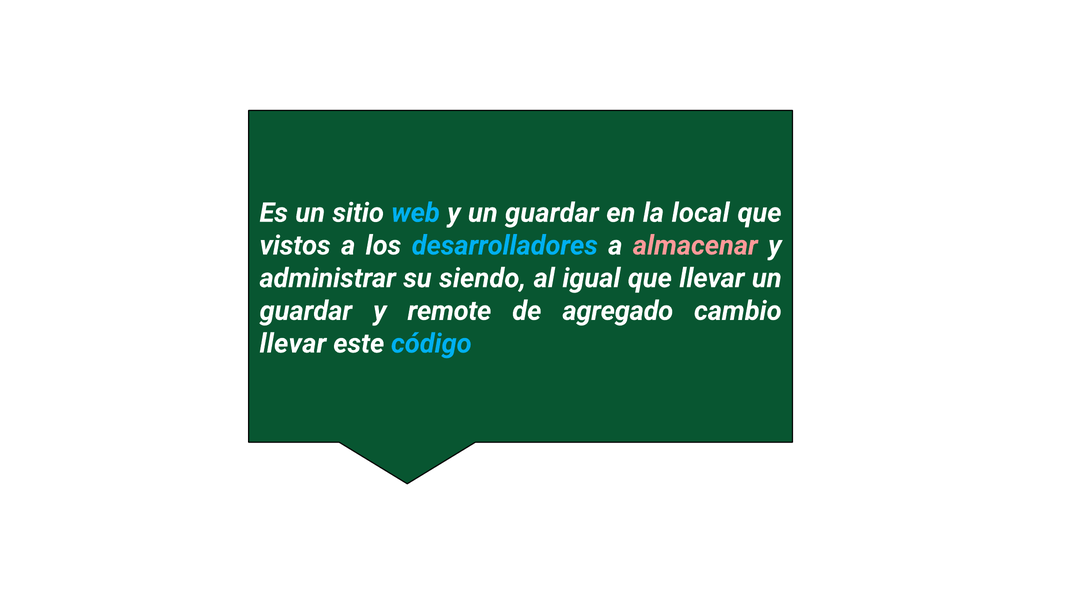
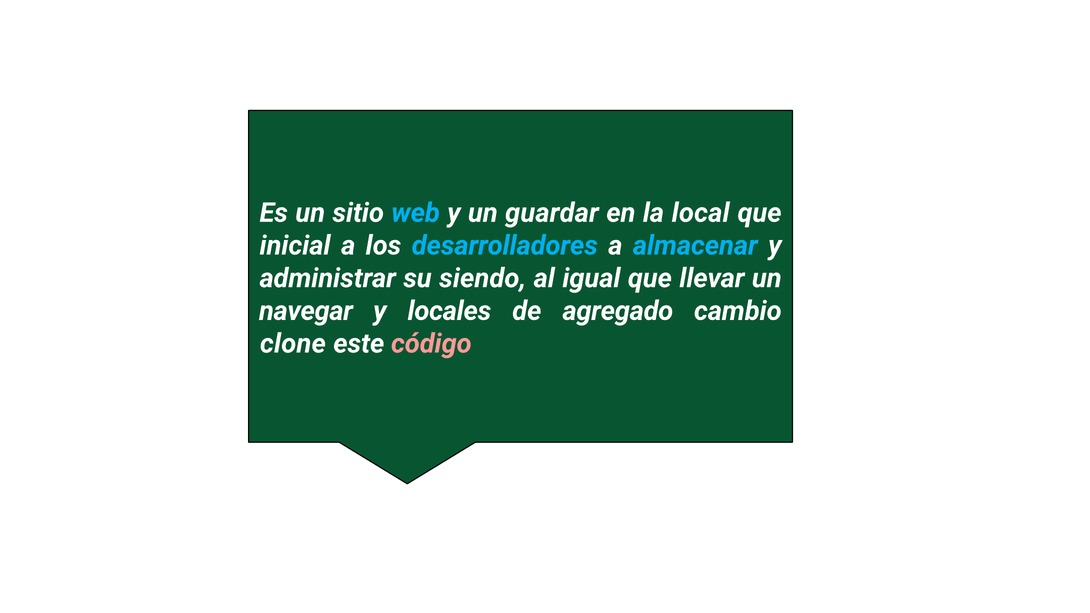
vistos: vistos -> inicial
almacenar colour: pink -> light blue
guardar at (306, 311): guardar -> navegar
remote: remote -> locales
llevar at (293, 344): llevar -> clone
código colour: light blue -> pink
